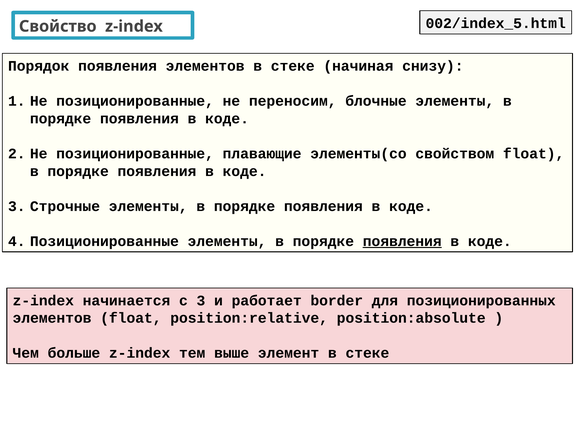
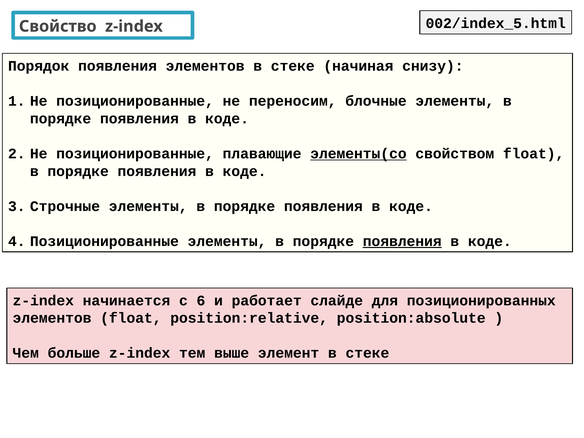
элементы(со underline: none -> present
с 3: 3 -> 6
border: border -> слайде
